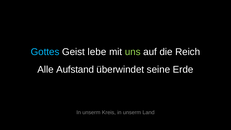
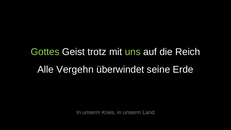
Gottes colour: light blue -> light green
lebe: lebe -> trotz
Aufstand: Aufstand -> Vergehn
